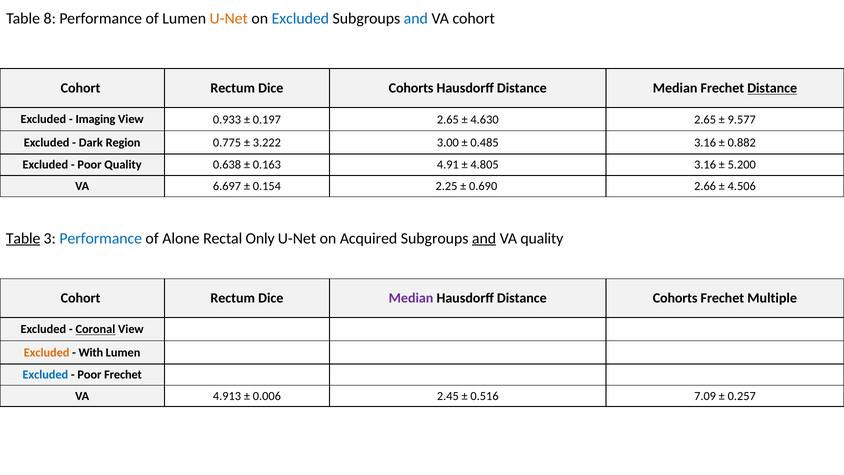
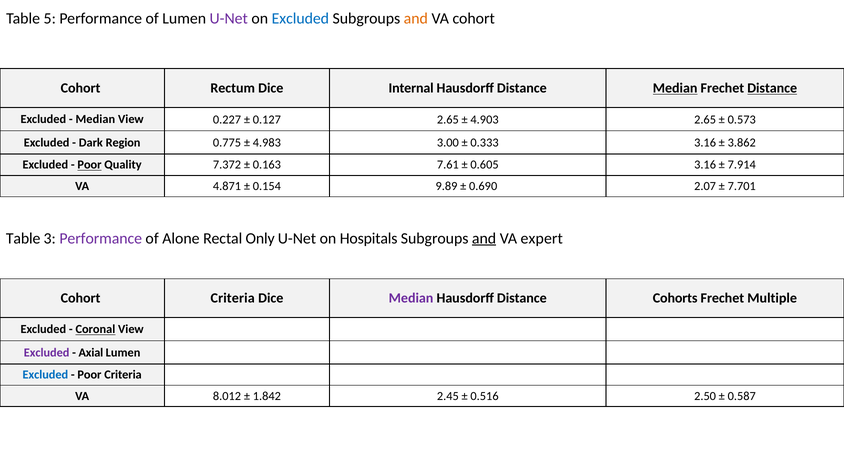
8: 8 -> 5
U-Net at (229, 19) colour: orange -> purple
and at (416, 19) colour: blue -> orange
Dice Cohorts: Cohorts -> Internal
Median at (675, 88) underline: none -> present
Imaging at (95, 119): Imaging -> Median
0.933: 0.933 -> 0.227
0.197: 0.197 -> 0.127
4.630: 4.630 -> 4.903
9.577: 9.577 -> 0.573
3.222: 3.222 -> 4.983
0.485: 0.485 -> 0.333
0.882: 0.882 -> 3.862
Poor at (90, 165) underline: none -> present
0.638: 0.638 -> 7.372
4.91: 4.91 -> 7.61
4.805: 4.805 -> 0.605
5.200: 5.200 -> 7.914
6.697: 6.697 -> 4.871
2.25: 2.25 -> 9.89
2.66: 2.66 -> 2.07
4.506: 4.506 -> 7.701
Table at (23, 238) underline: present -> none
Performance at (101, 238) colour: blue -> purple
Acquired: Acquired -> Hospitals
VA quality: quality -> expert
Rectum at (233, 298): Rectum -> Criteria
Excluded at (47, 352) colour: orange -> purple
With: With -> Axial
Poor Frechet: Frechet -> Criteria
4.913: 4.913 -> 8.012
0.006: 0.006 -> 1.842
7.09: 7.09 -> 2.50
0.257: 0.257 -> 0.587
